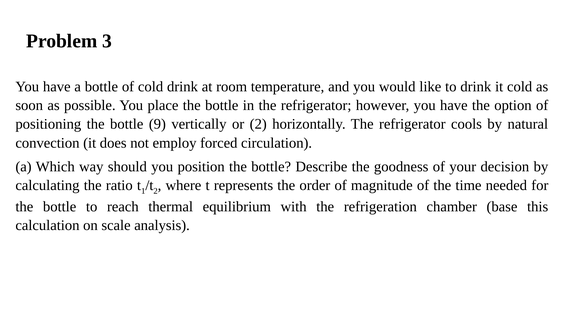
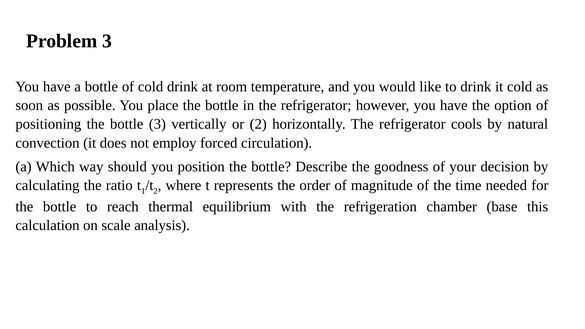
bottle 9: 9 -> 3
